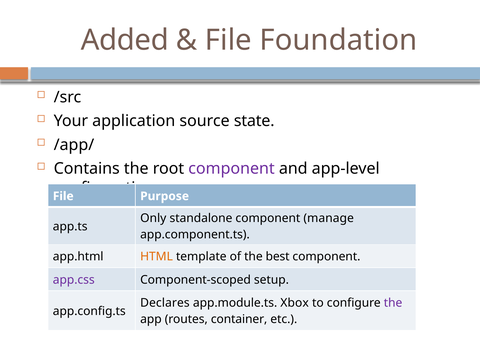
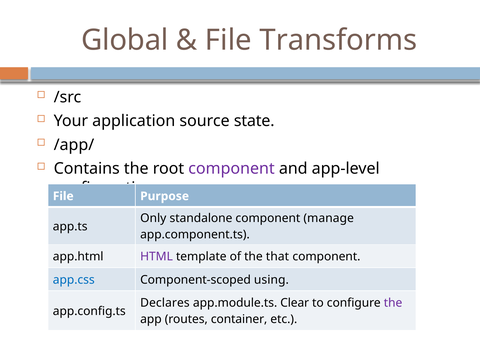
Added: Added -> Global
Foundation: Foundation -> Transforms
HTML colour: orange -> purple
best: best -> that
app.css colour: purple -> blue
setup: setup -> using
Xbox: Xbox -> Clear
